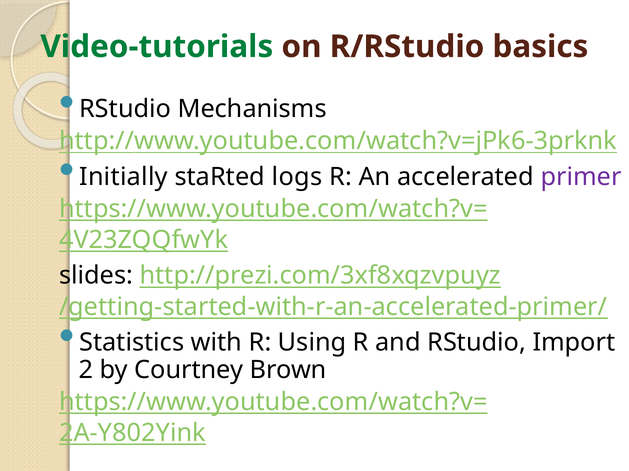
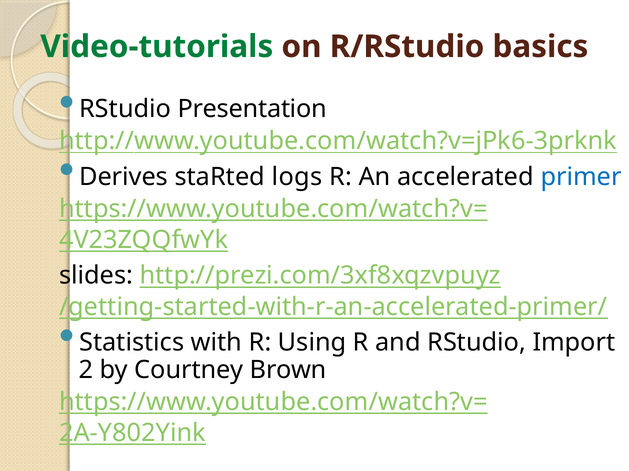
Mechanisms: Mechanisms -> Presentation
Initially: Initially -> Derives
primer colour: purple -> blue
